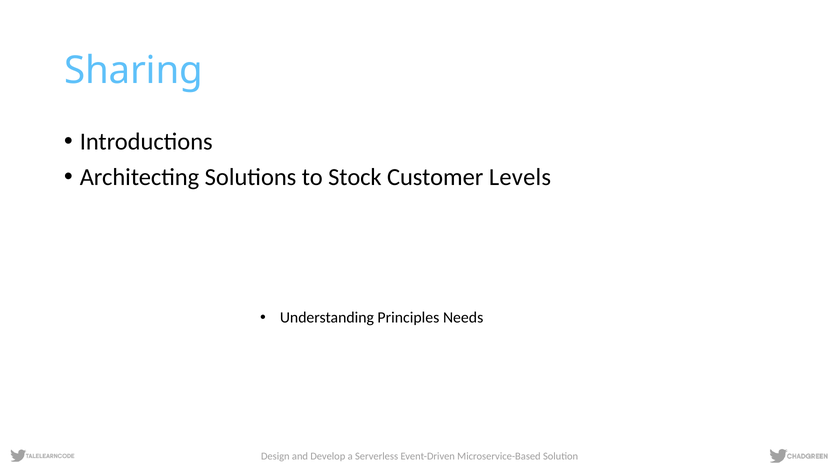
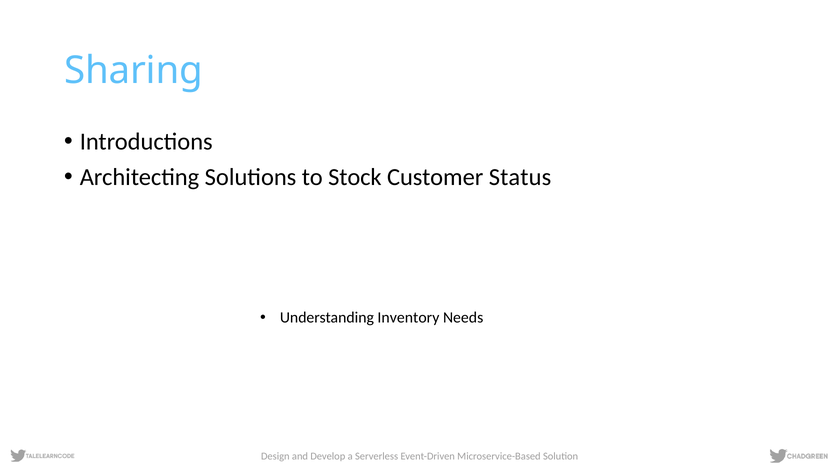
Levels: Levels -> Status
Principles: Principles -> Inventory
